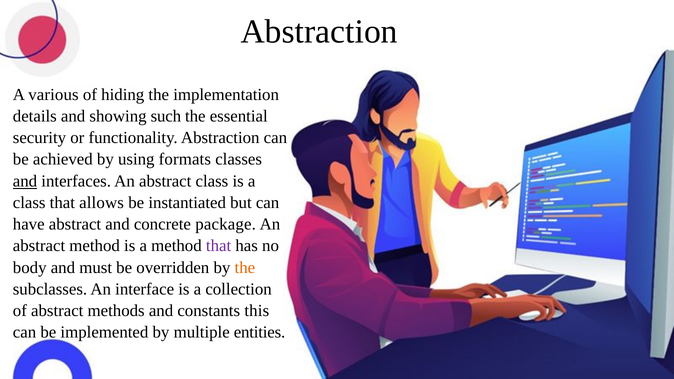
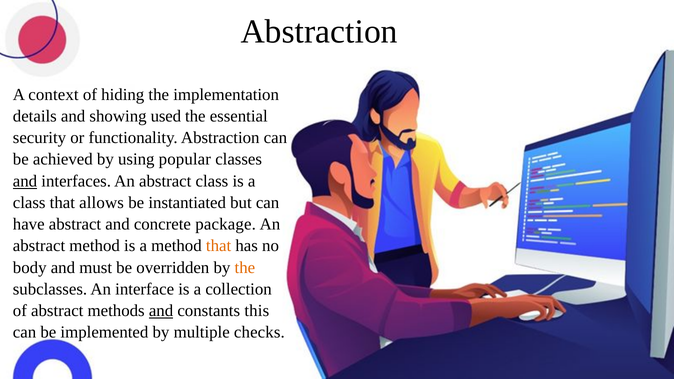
various: various -> context
such: such -> used
formats: formats -> popular
that at (219, 246) colour: purple -> orange
and at (161, 311) underline: none -> present
entities: entities -> checks
